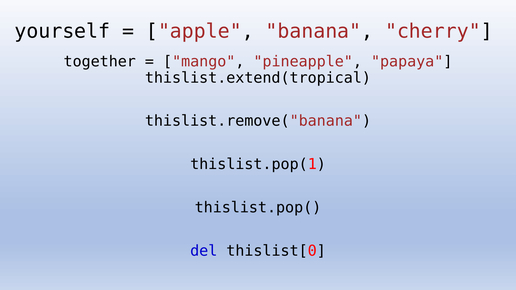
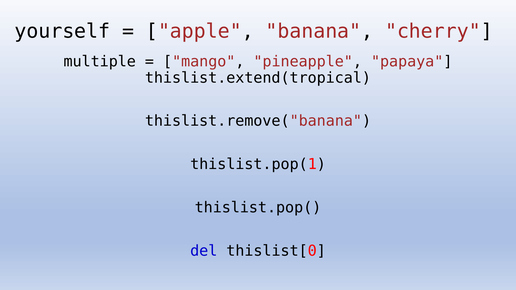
together: together -> multiple
